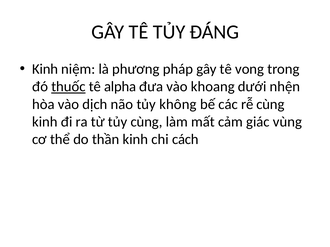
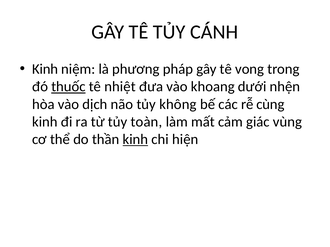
ĐÁNG: ĐÁNG -> CÁNH
alpha: alpha -> nhiệt
tủy cùng: cùng -> toàn
kinh at (135, 140) underline: none -> present
cách: cách -> hiện
